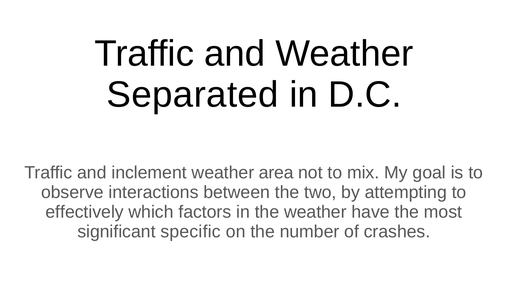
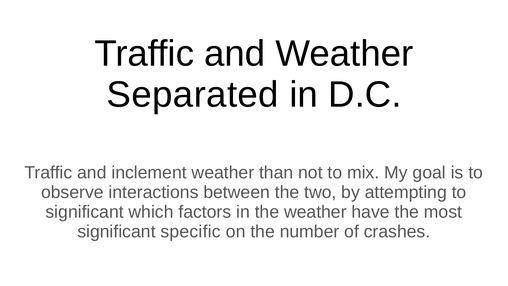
area: area -> than
effectively at (85, 212): effectively -> significant
